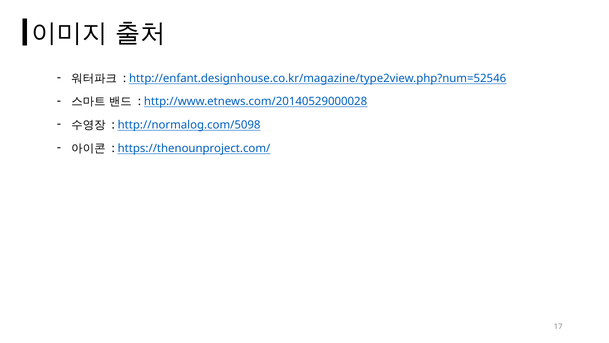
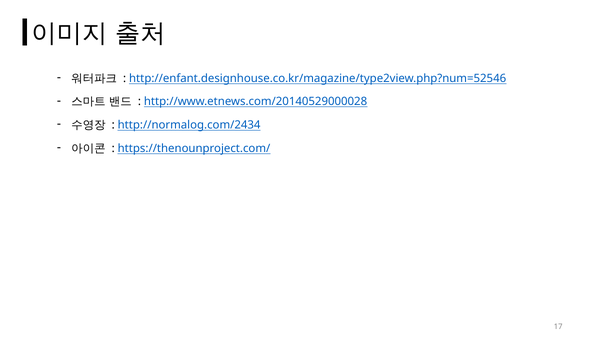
http://normalog.com/5098: http://normalog.com/5098 -> http://normalog.com/2434
